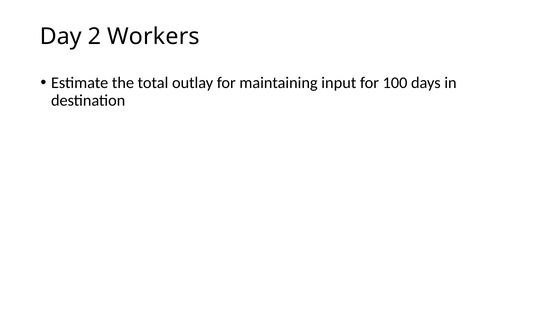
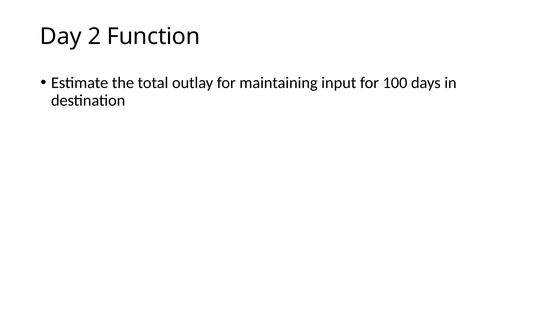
Workers: Workers -> Function
